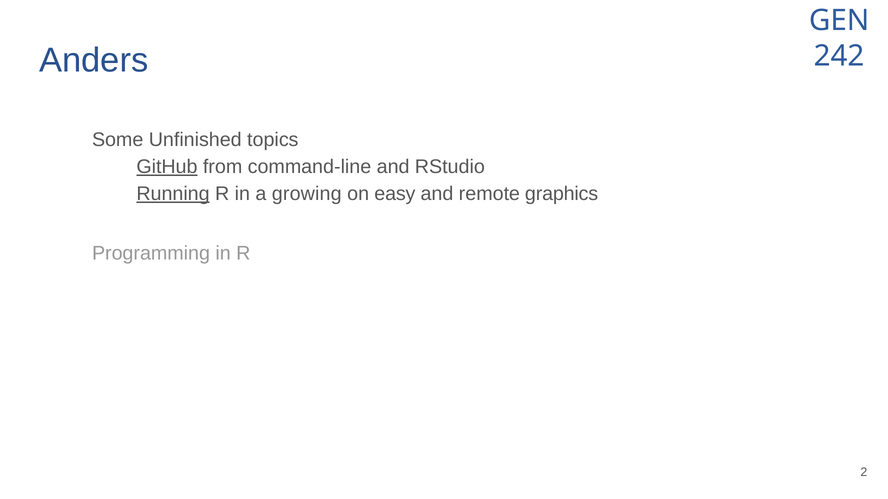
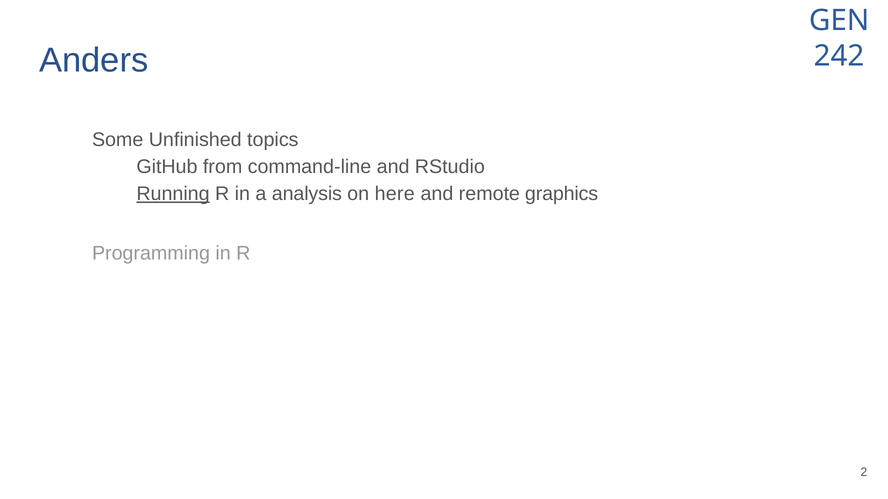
GitHub underline: present -> none
growing: growing -> analysis
easy: easy -> here
